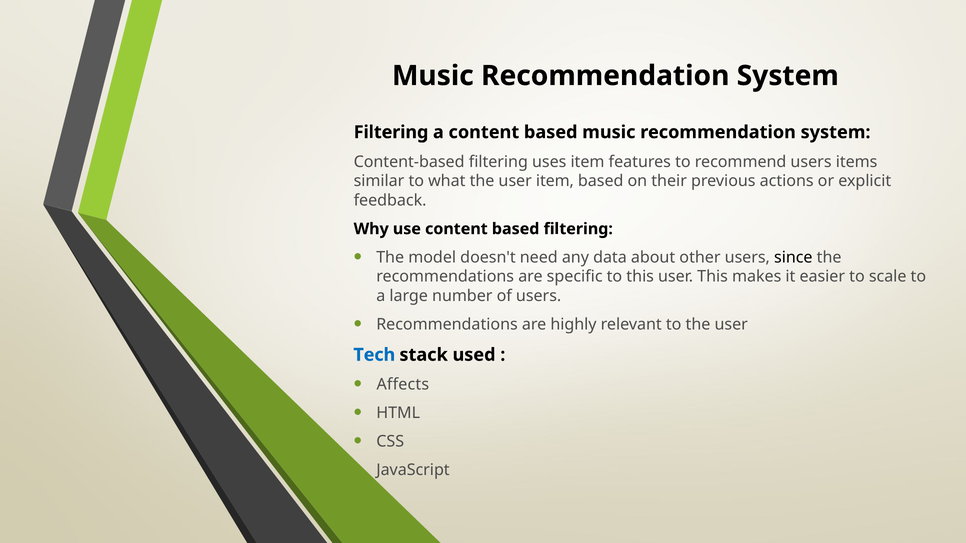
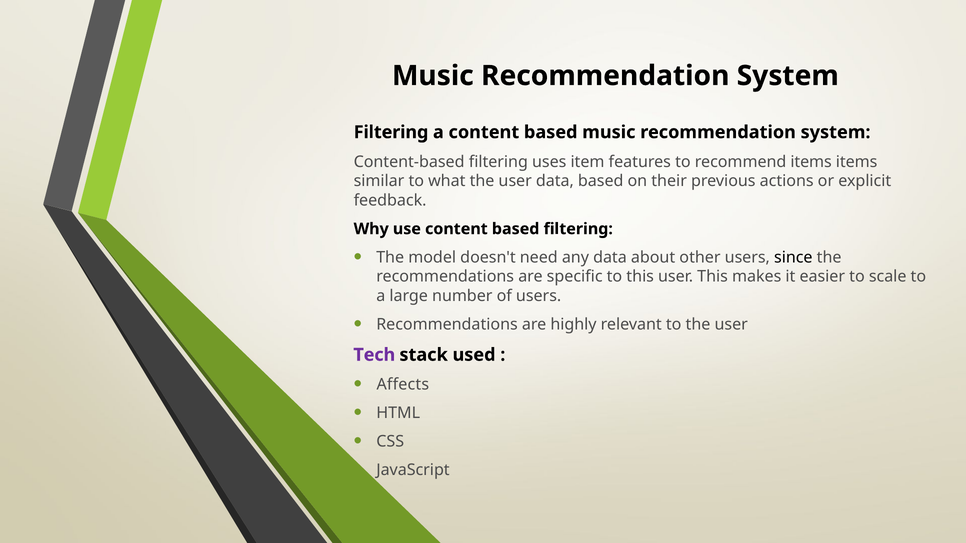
recommend users: users -> items
user item: item -> data
Tech colour: blue -> purple
